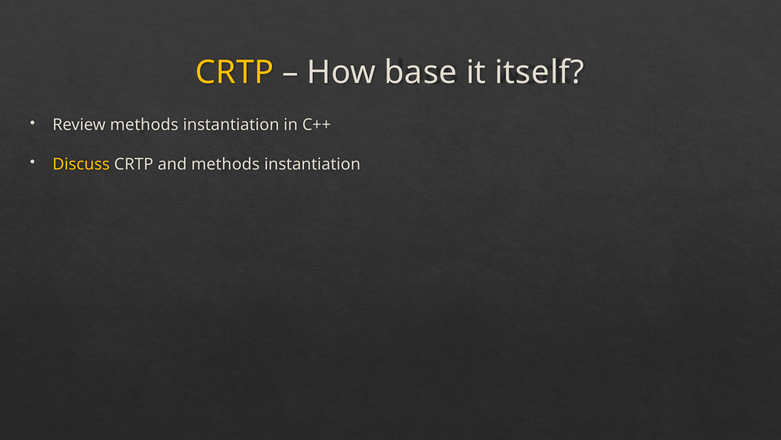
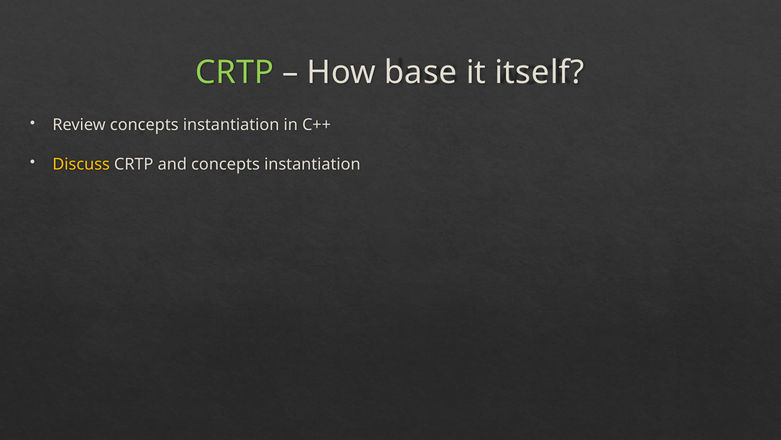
CRTP at (235, 72) colour: yellow -> light green
Review methods: methods -> concepts
and methods: methods -> concepts
